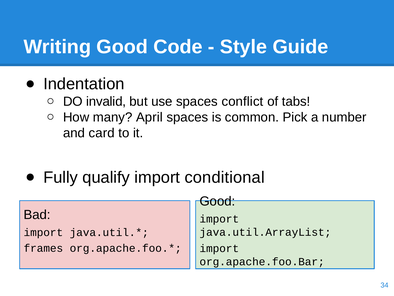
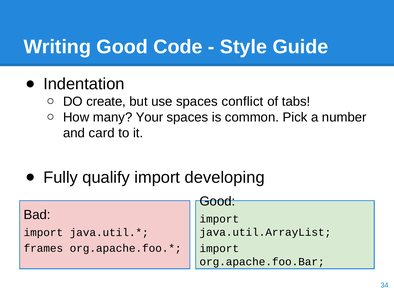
invalid: invalid -> create
April: April -> Your
conditional: conditional -> developing
